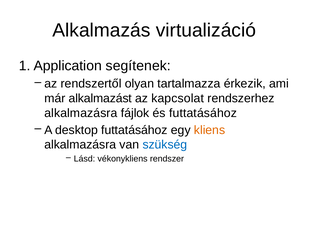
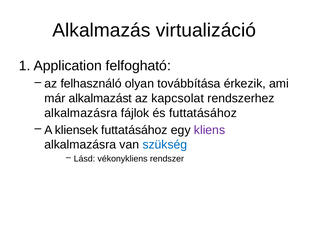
segítenek: segítenek -> felfogható
rendszertől: rendszertől -> felhasználó
tartalmazza: tartalmazza -> továbbítása
desktop: desktop -> kliensek
kliens colour: orange -> purple
